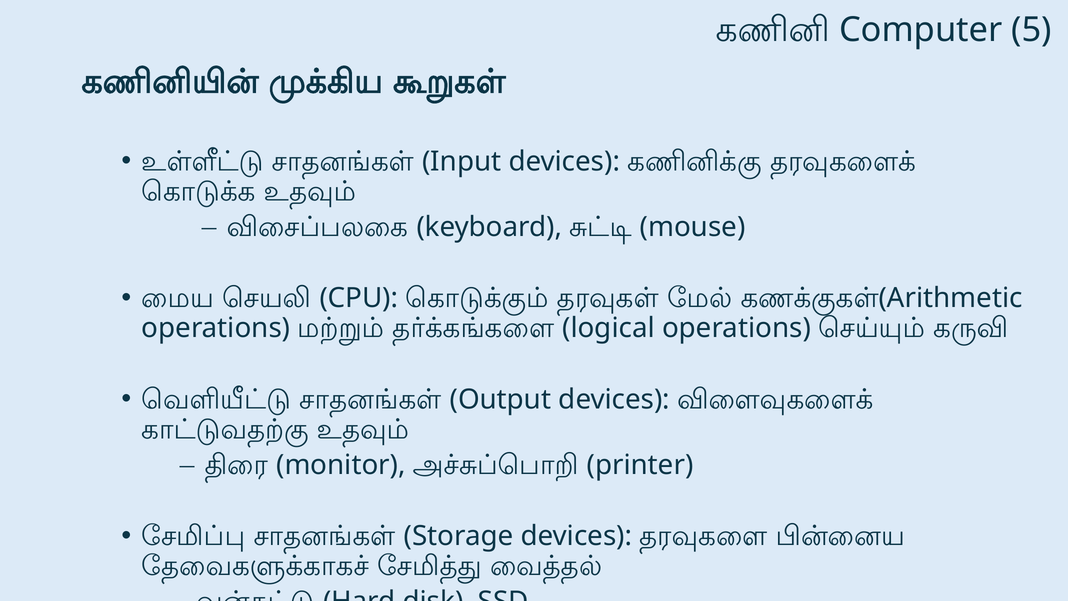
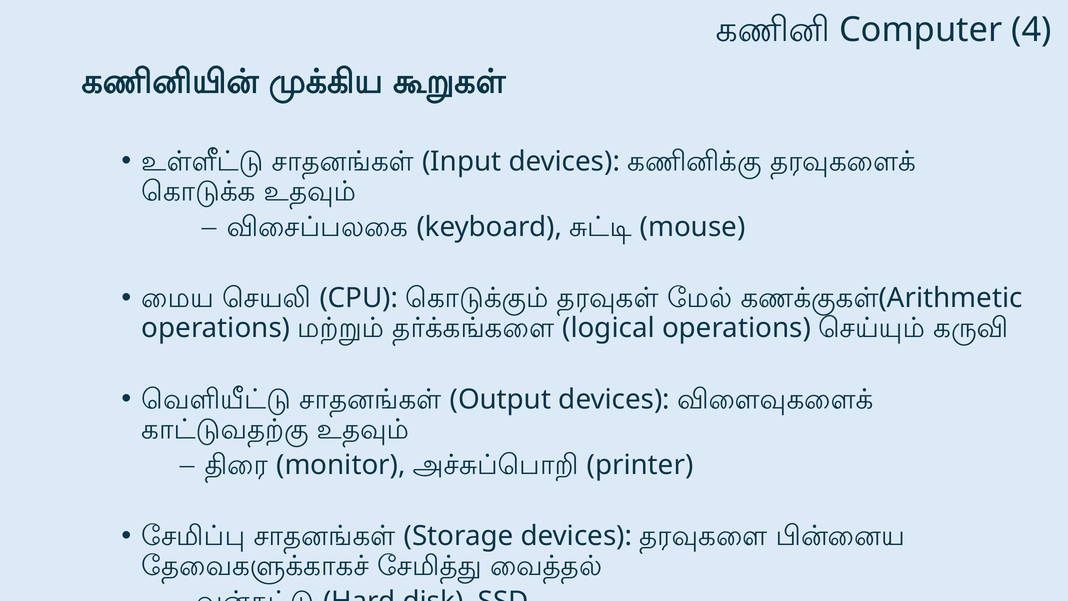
5: 5 -> 4
